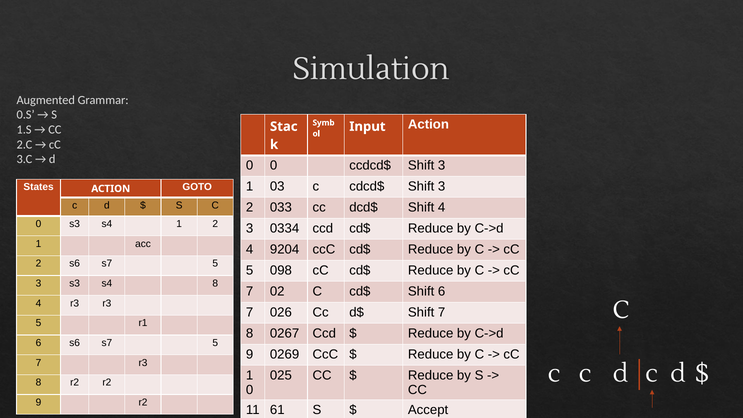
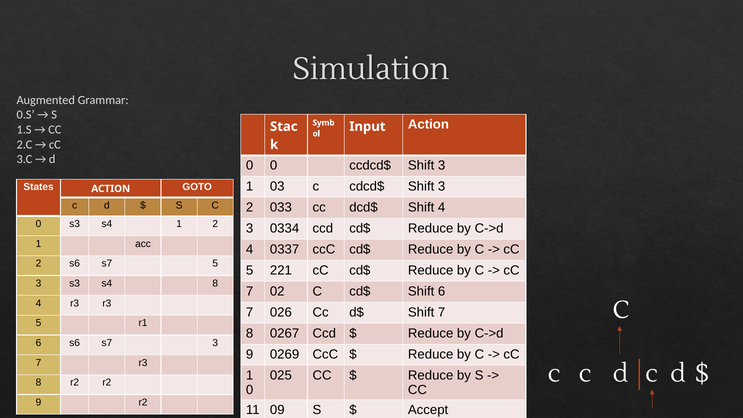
9204: 9204 -> 0337
098: 098 -> 221
6 s6 s7 5: 5 -> 3
61: 61 -> 09
